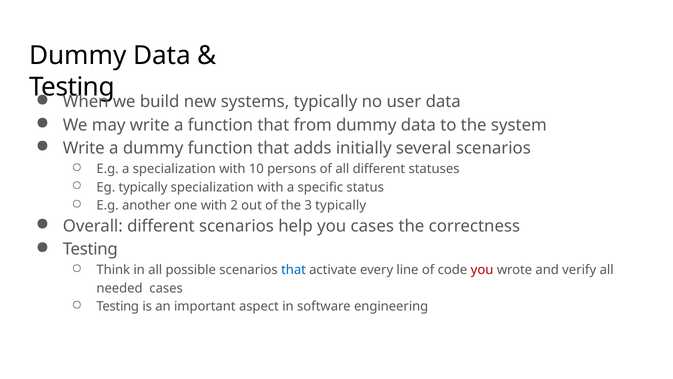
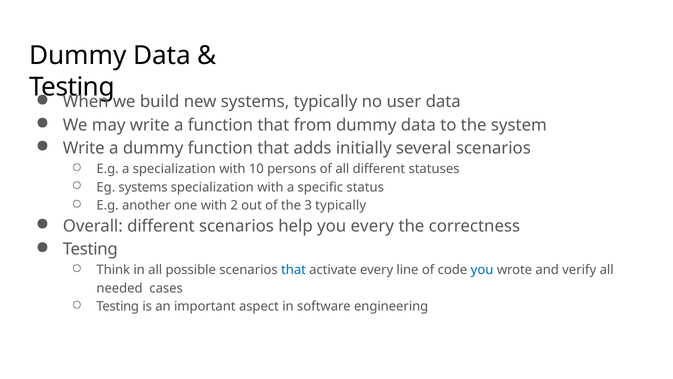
Eg typically: typically -> systems
you cases: cases -> every
you at (482, 270) colour: red -> blue
